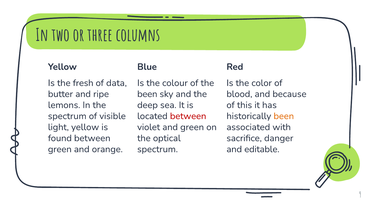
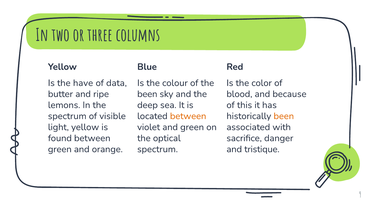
fresh: fresh -> have
between at (188, 116) colour: red -> orange
editable: editable -> tristique
